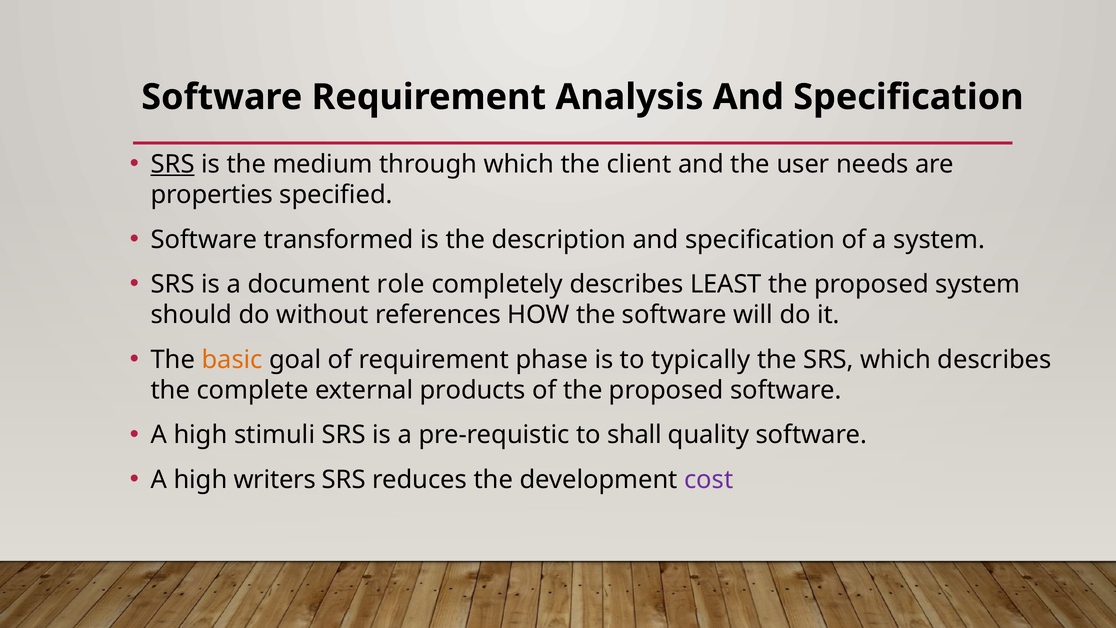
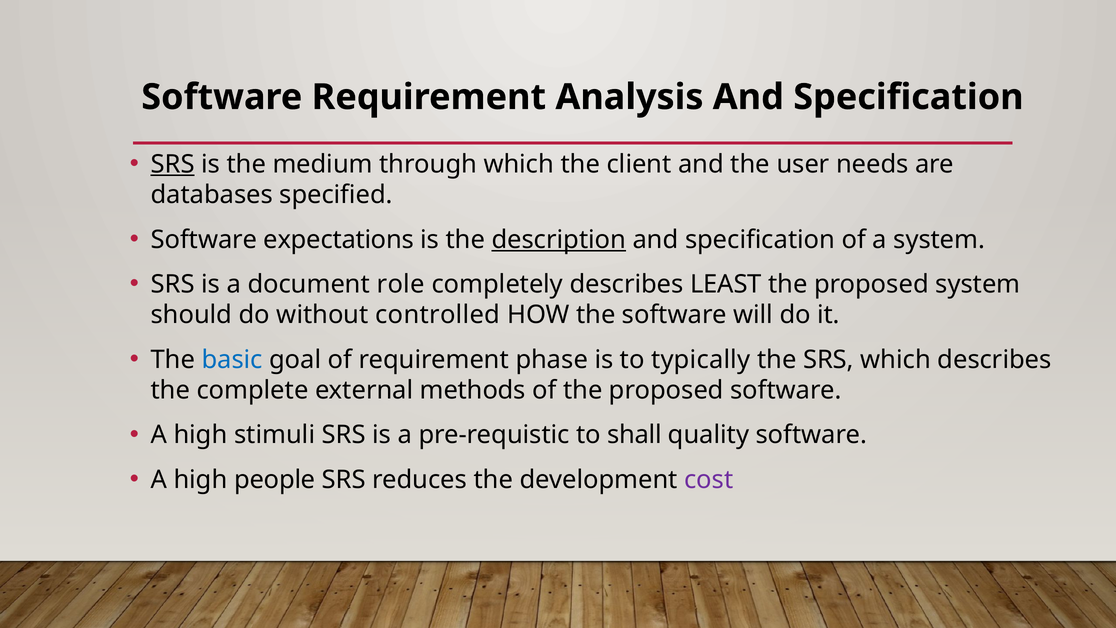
properties: properties -> databases
transformed: transformed -> expectations
description underline: none -> present
references: references -> controlled
basic colour: orange -> blue
products: products -> methods
writers: writers -> people
